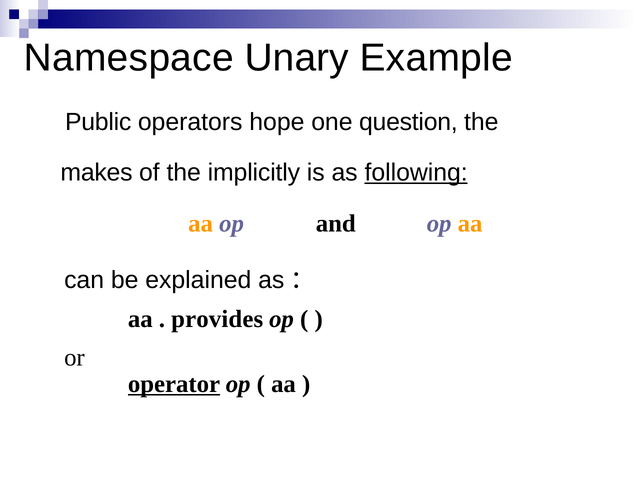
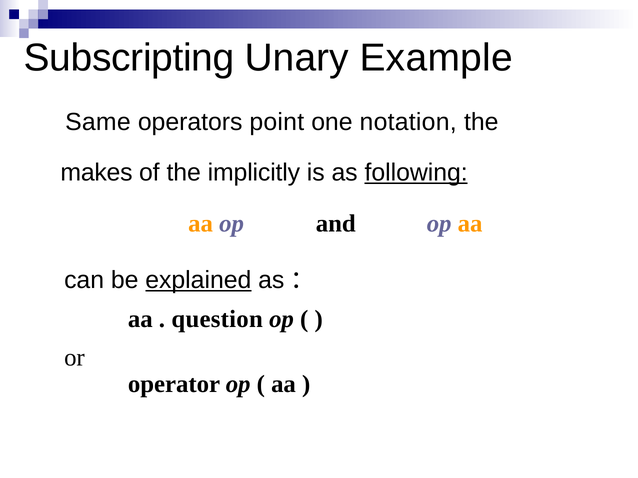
Namespace: Namespace -> Subscripting
Public: Public -> Same
hope: hope -> point
question: question -> notation
explained underline: none -> present
provides: provides -> question
operator underline: present -> none
